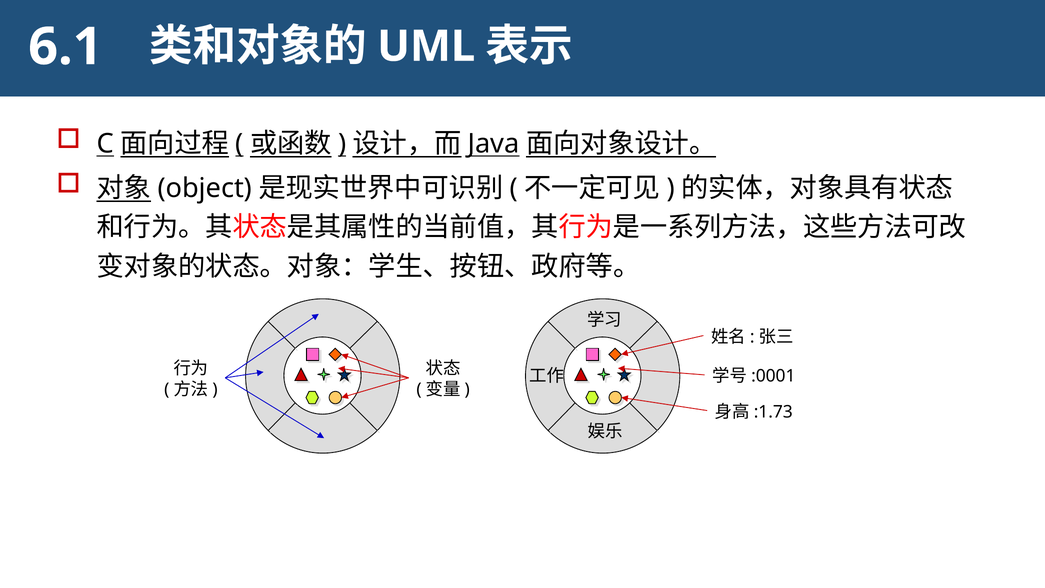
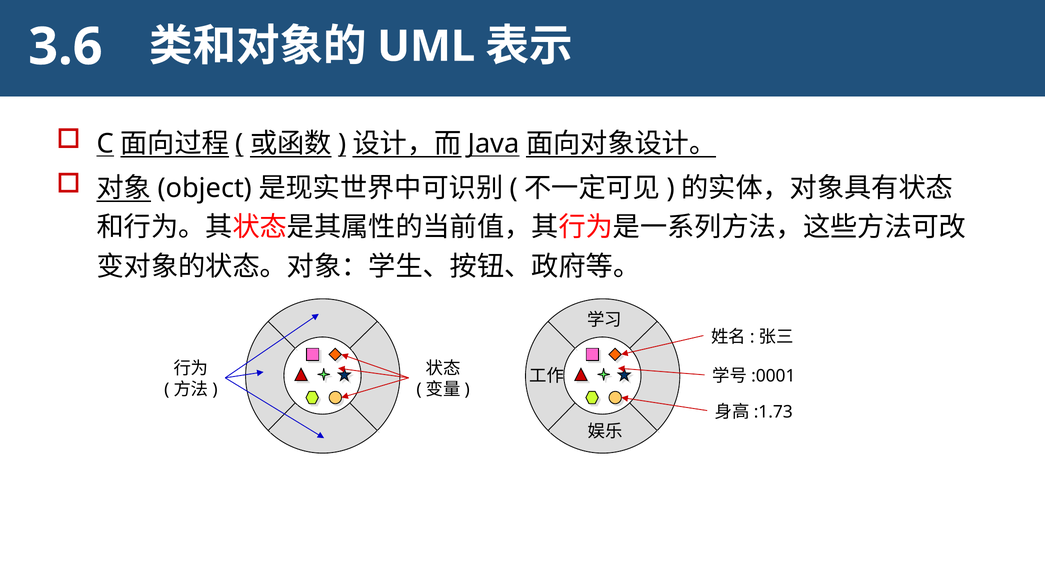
6.1: 6.1 -> 3.6
